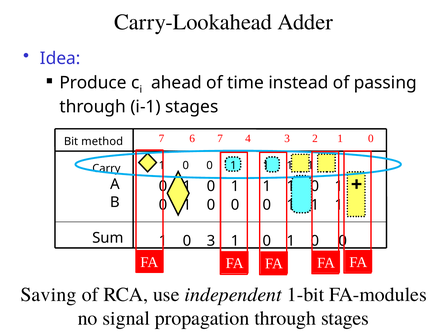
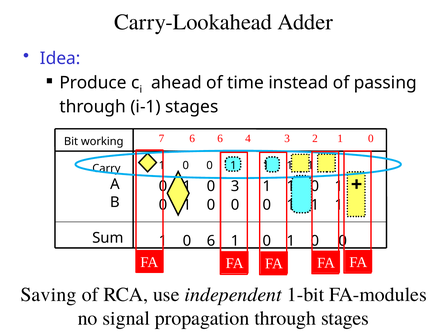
6 7: 7 -> 6
method: method -> working
0 1 0 1: 1 -> 3
0 3: 3 -> 6
